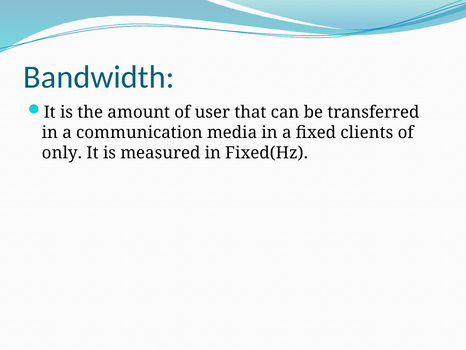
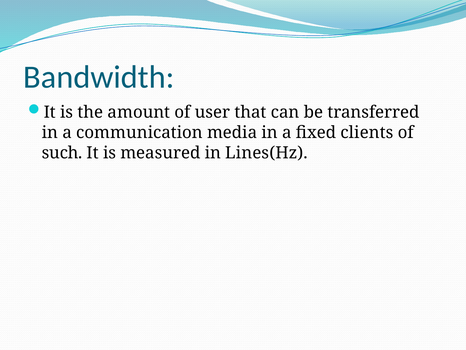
only: only -> such
Fixed(Hz: Fixed(Hz -> Lines(Hz
